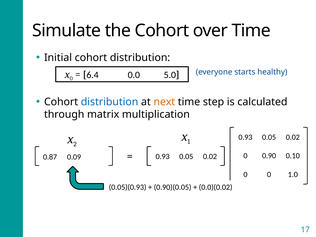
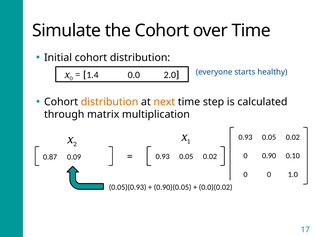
6.4: 6.4 -> 1.4
5.0: 5.0 -> 2.0
distribution at (110, 102) colour: blue -> orange
